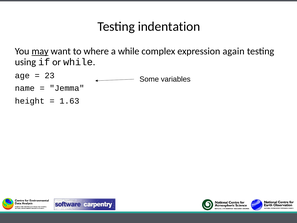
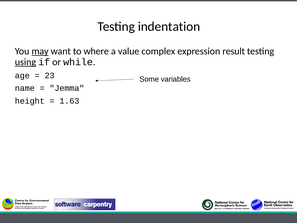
a while: while -> value
again: again -> result
using underline: none -> present
